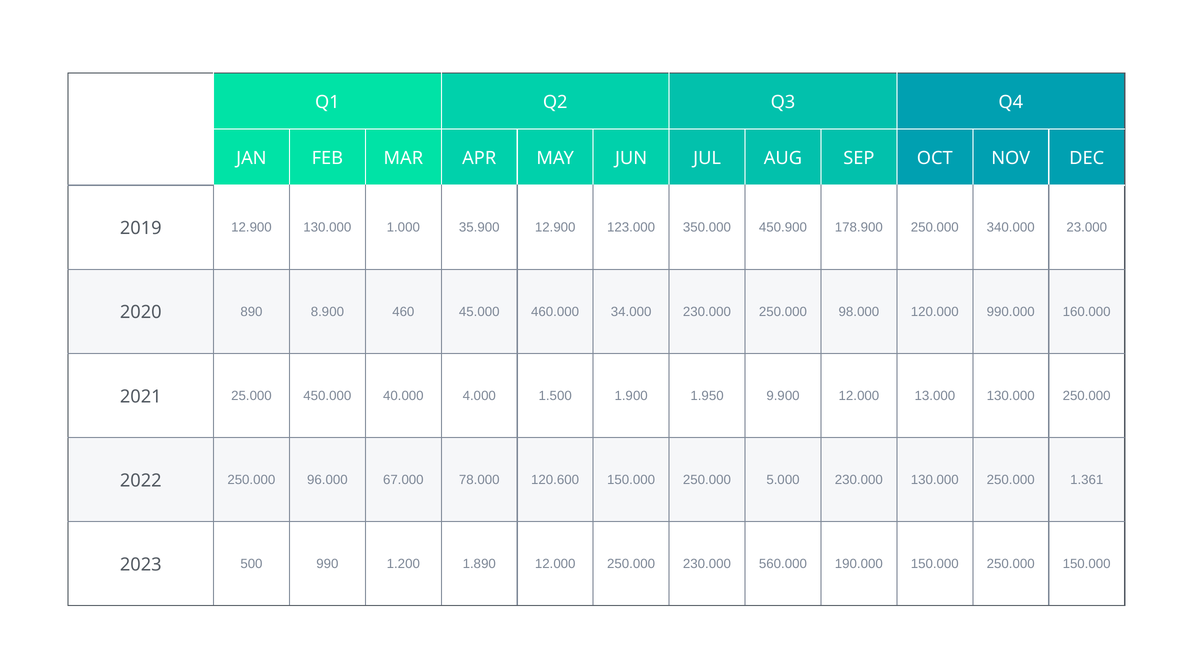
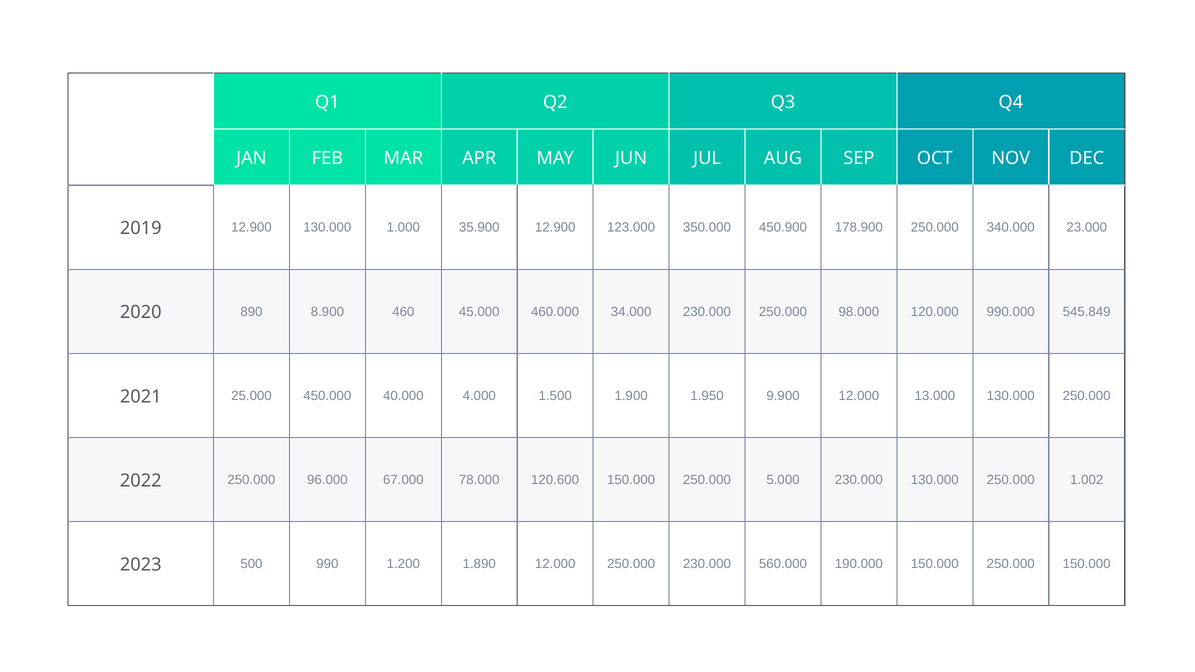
160.000: 160.000 -> 545.849
1.361: 1.361 -> 1.002
